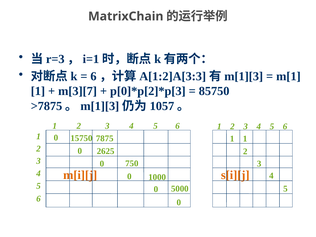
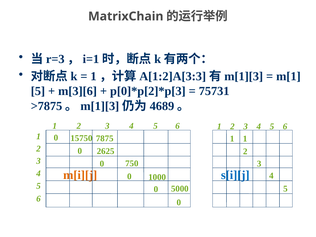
6 at (94, 76): 6 -> 1
1 at (38, 91): 1 -> 5
m[3][7: m[3][7 -> m[3][6
85750: 85750 -> 75731
1057: 1057 -> 4689
s[i][j colour: orange -> blue
